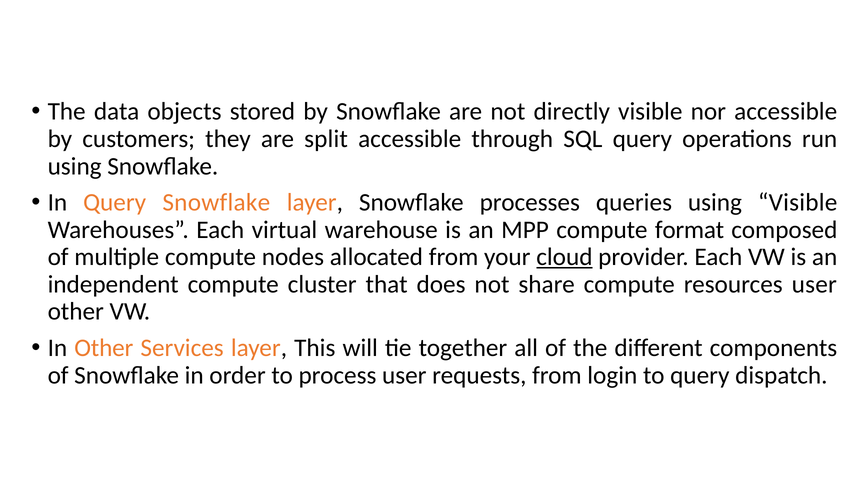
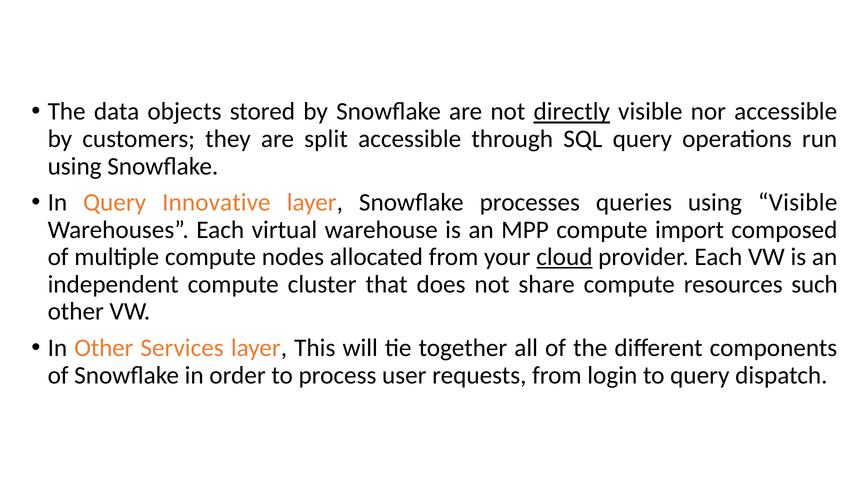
directly underline: none -> present
Query Snowflake: Snowflake -> Innovative
format: format -> import
resources user: user -> such
